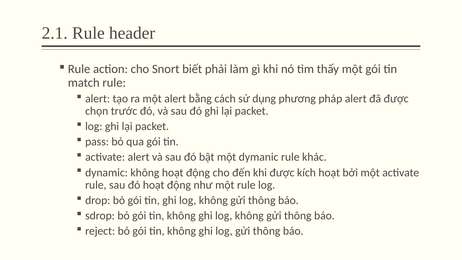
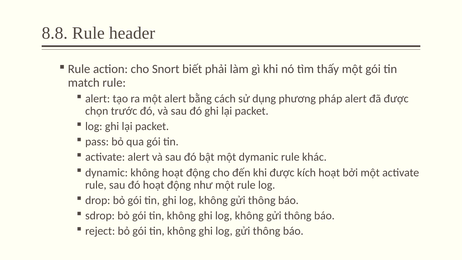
2.1: 2.1 -> 8.8
